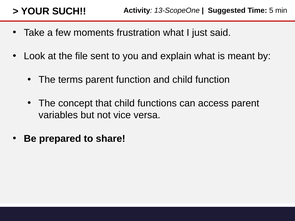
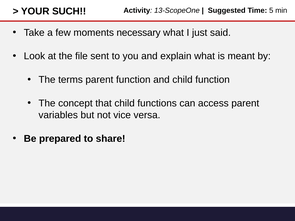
frustration: frustration -> necessary
